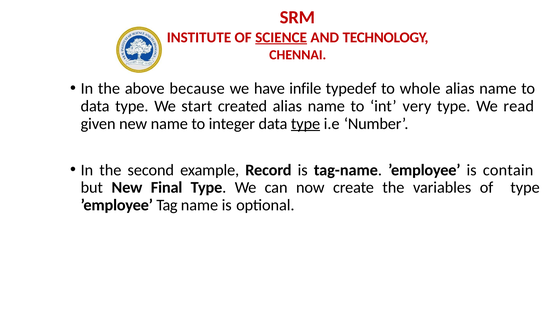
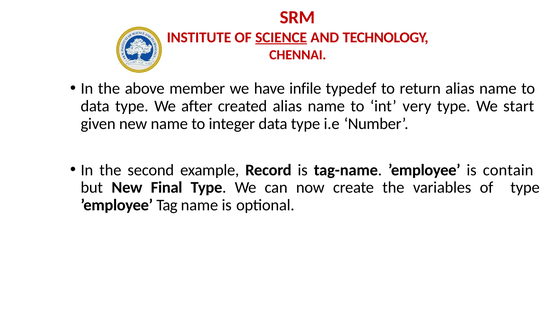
because: because -> member
whole: whole -> return
start: start -> after
read: read -> start
type at (306, 124) underline: present -> none
